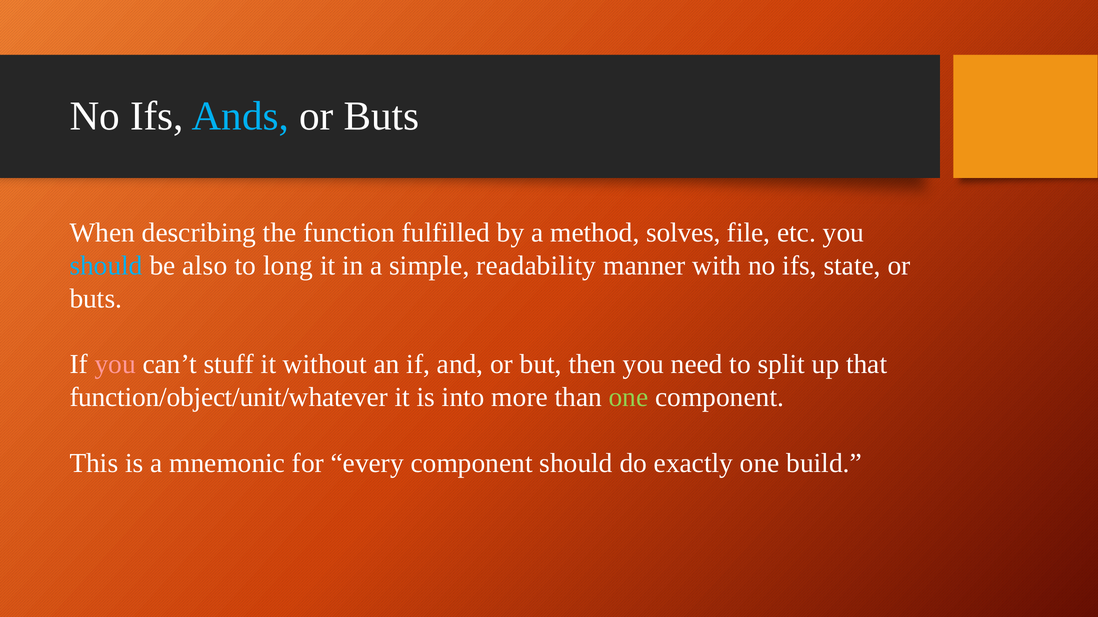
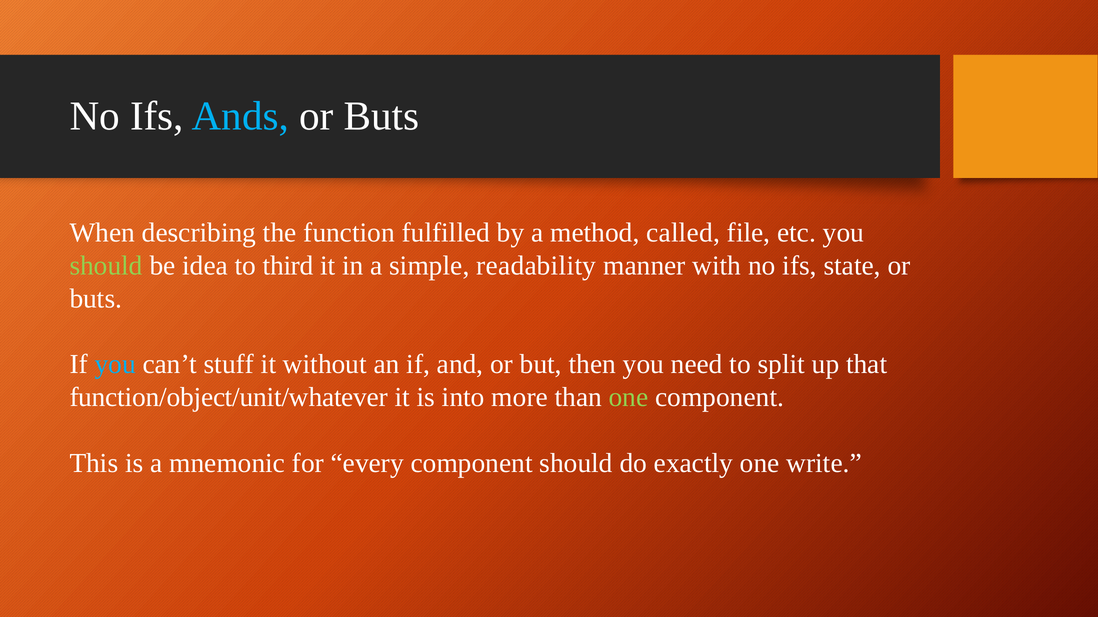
solves: solves -> called
should at (106, 266) colour: light blue -> light green
also: also -> idea
long: long -> third
you at (115, 365) colour: pink -> light blue
build: build -> write
